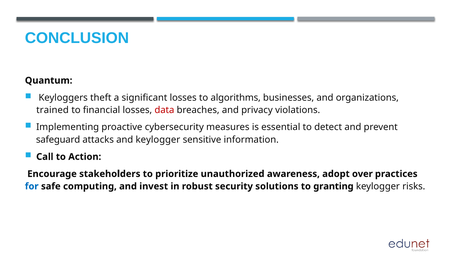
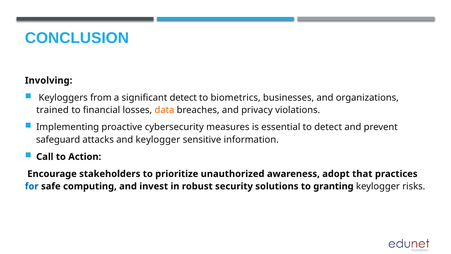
Quantum: Quantum -> Involving
theft: theft -> from
significant losses: losses -> detect
algorithms: algorithms -> biometrics
data colour: red -> orange
over: over -> that
